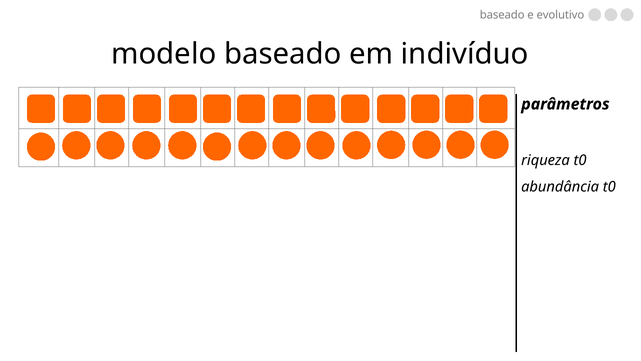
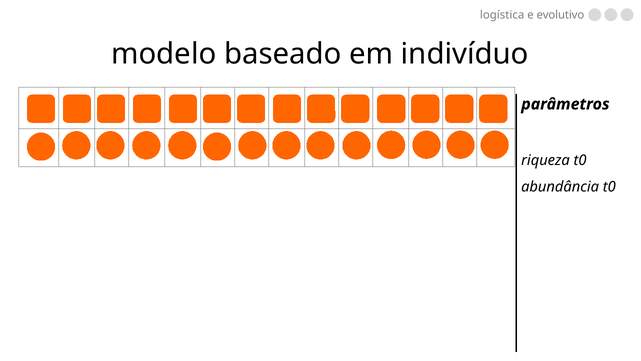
baseado at (502, 15): baseado -> logística
